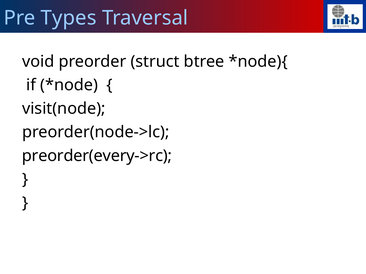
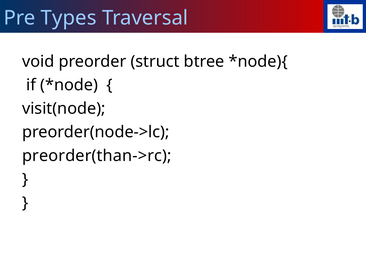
preorder(every->rc: preorder(every->rc -> preorder(than->rc
